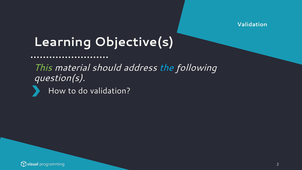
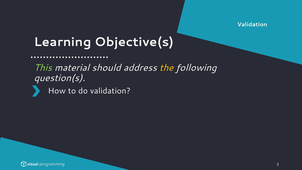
the colour: light blue -> yellow
